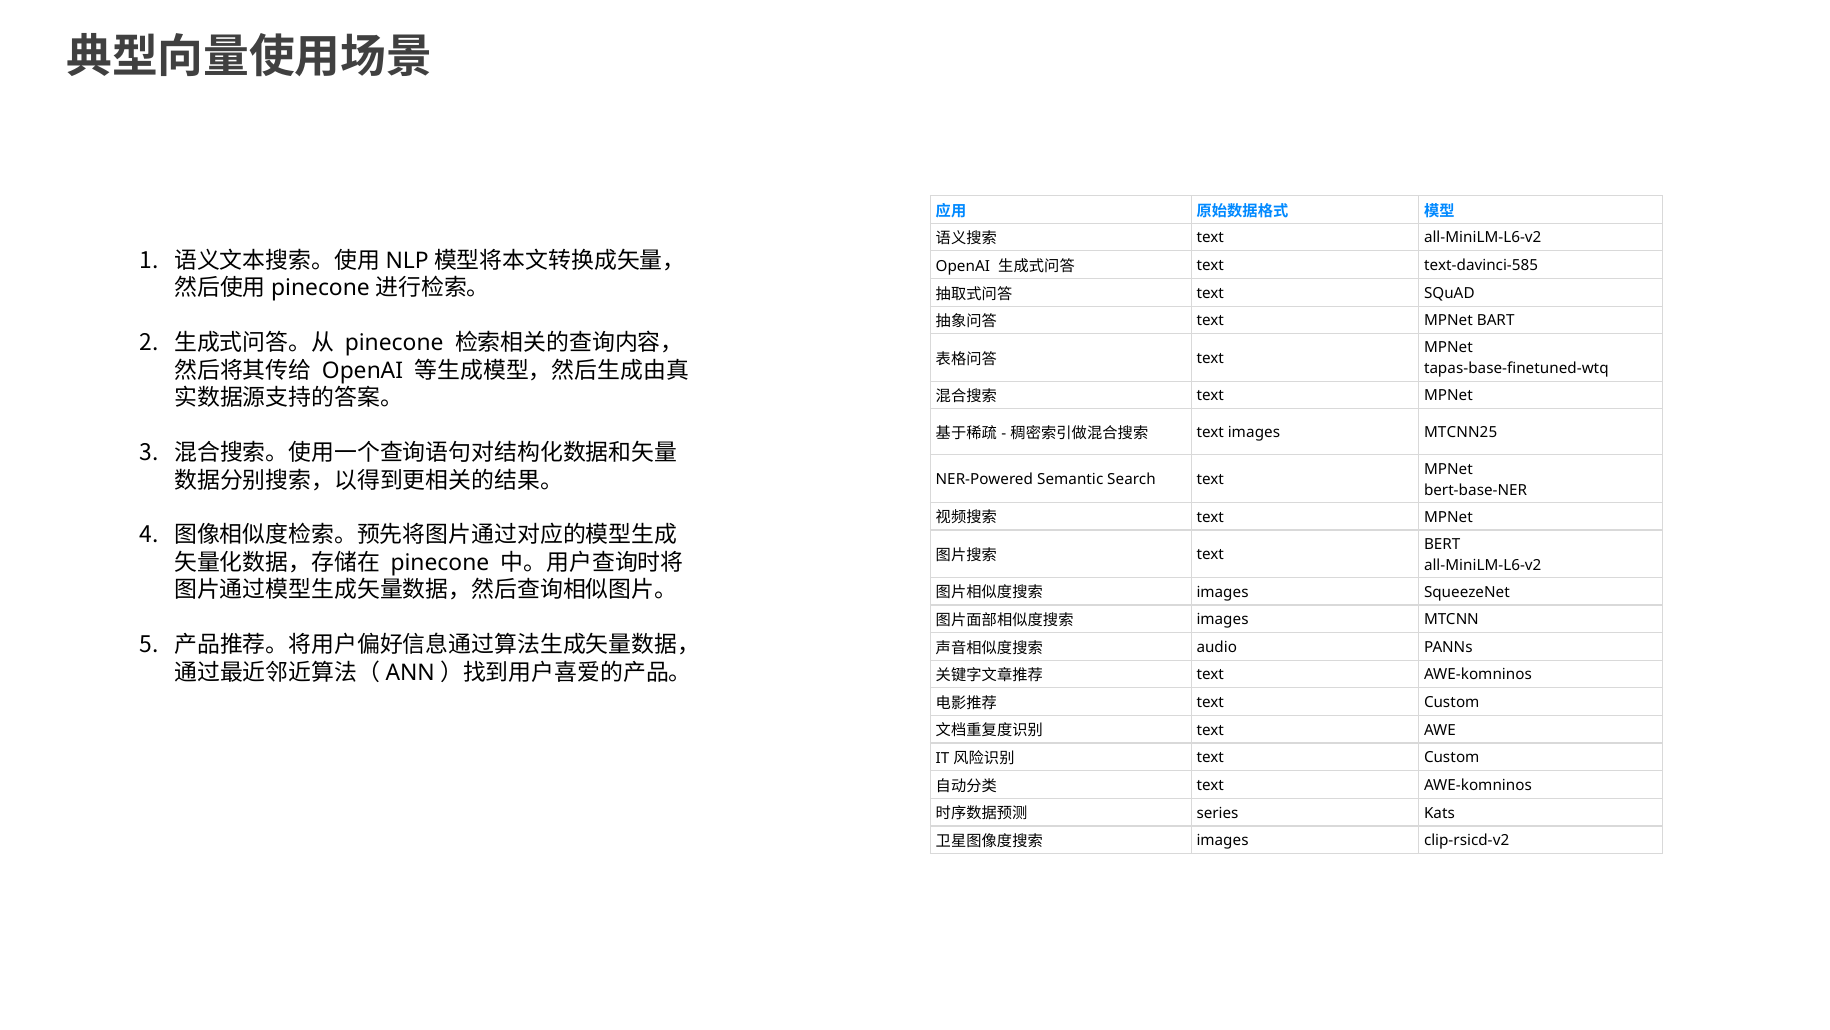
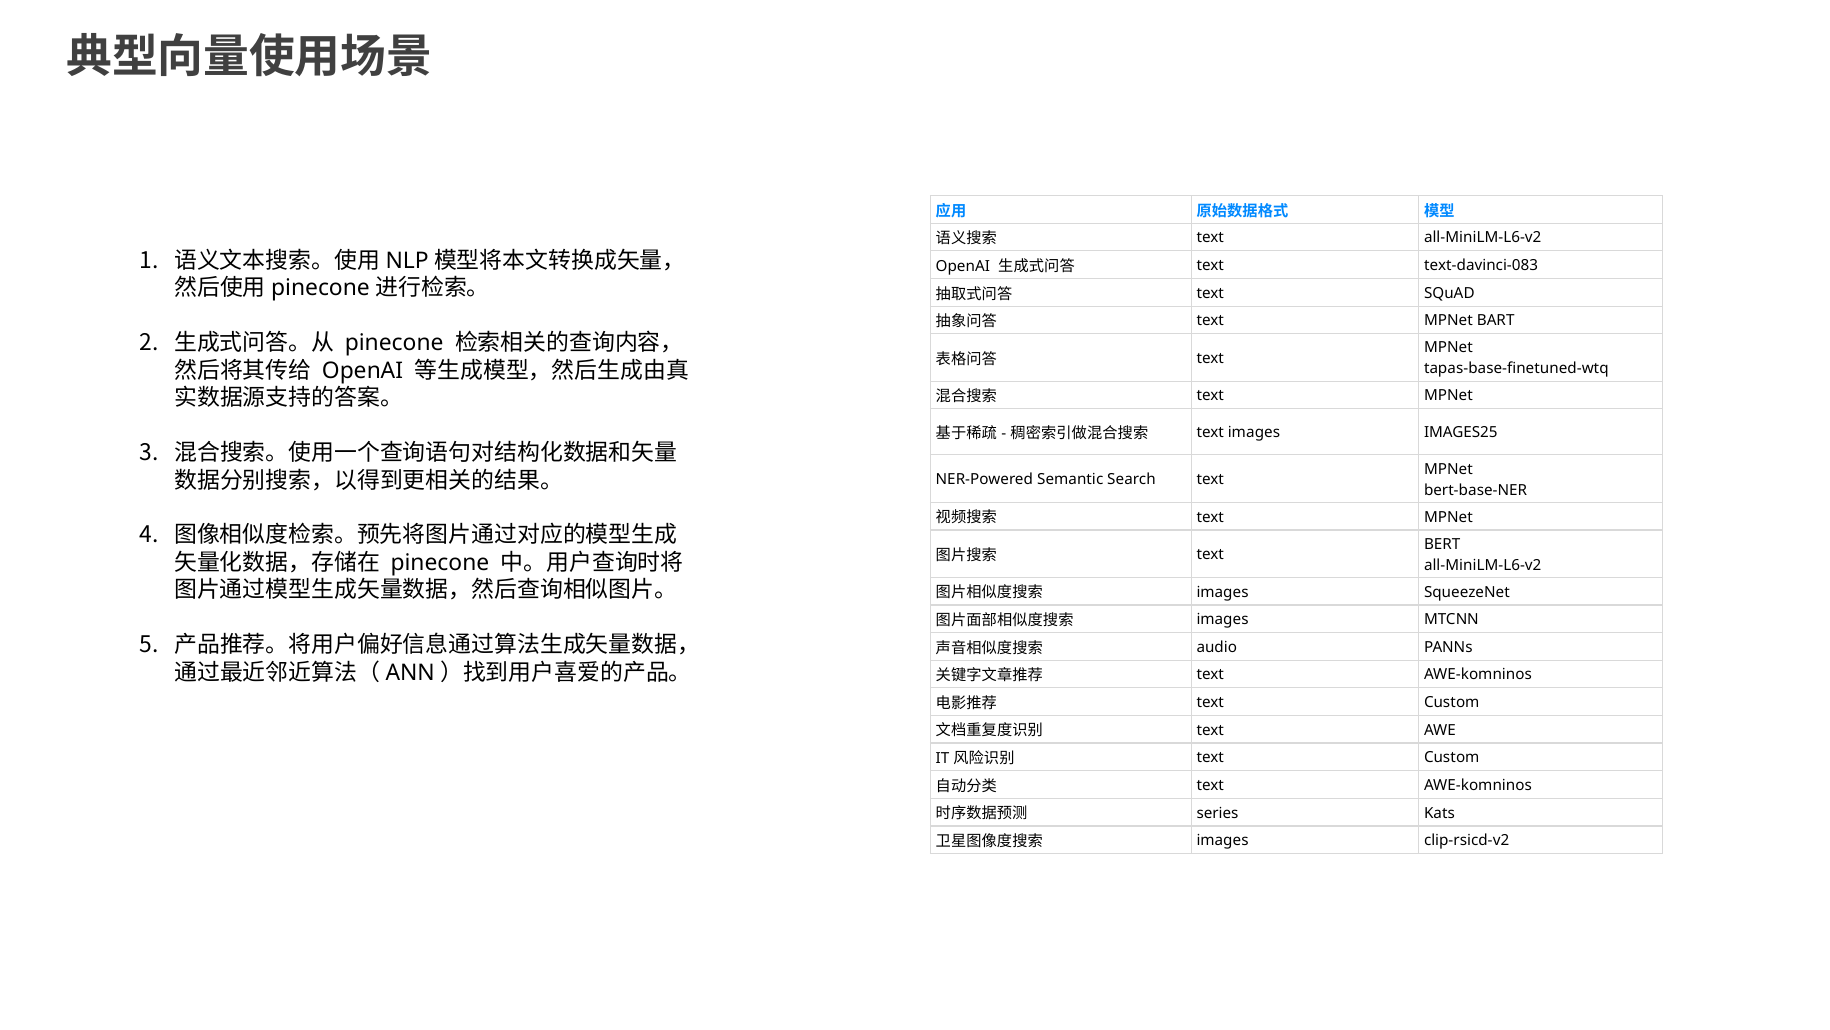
text-davinci-585: text-davinci-585 -> text-davinci-083
MTCNN25: MTCNN25 -> IMAGES25
